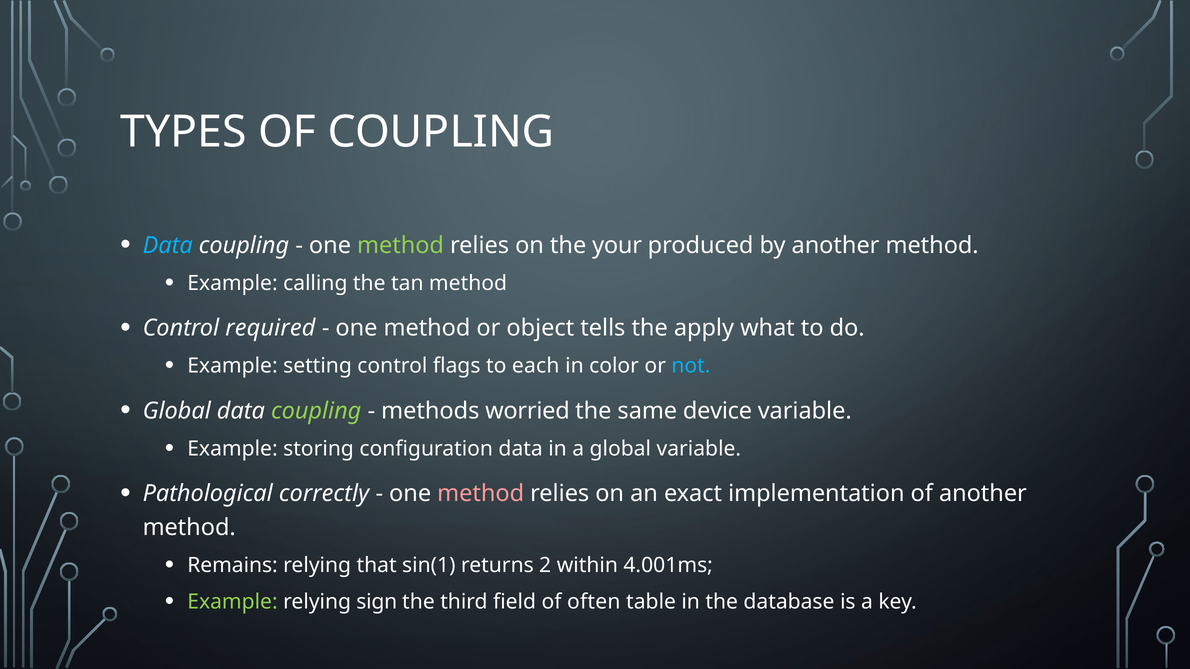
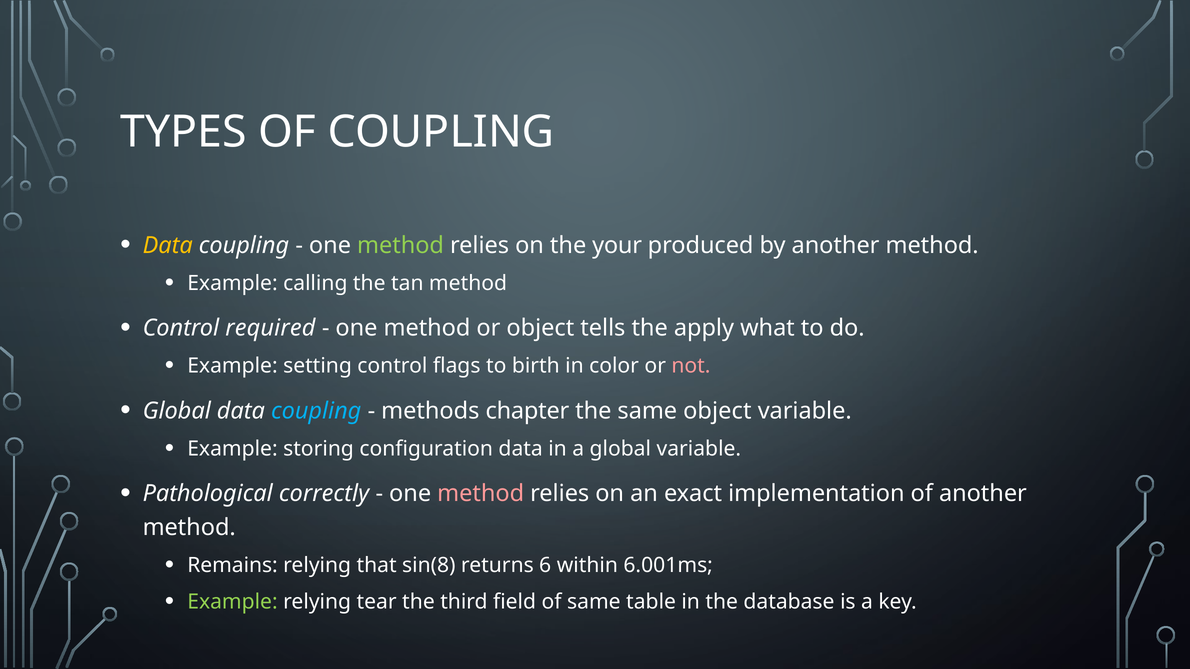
Data at (168, 245) colour: light blue -> yellow
each: each -> birth
not colour: light blue -> pink
coupling at (316, 411) colour: light green -> light blue
worried: worried -> chapter
same device: device -> object
sin(1: sin(1 -> sin(8
2: 2 -> 6
4.001ms: 4.001ms -> 6.001ms
sign: sign -> tear
of often: often -> same
